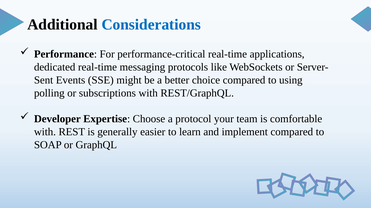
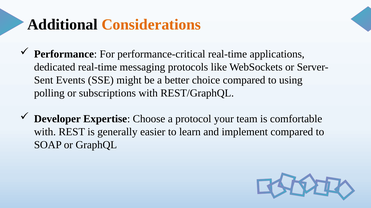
Considerations colour: blue -> orange
